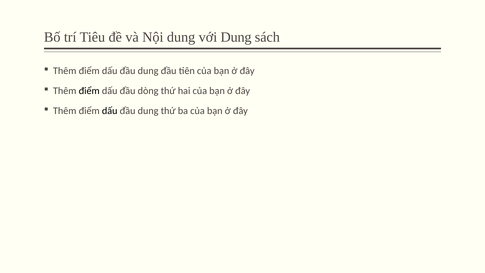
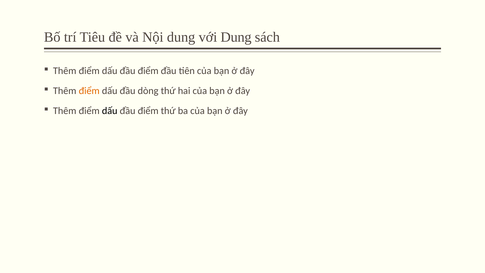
dung at (148, 71): dung -> điểm
điểm at (89, 91) colour: black -> orange
dung at (148, 111): dung -> điểm
